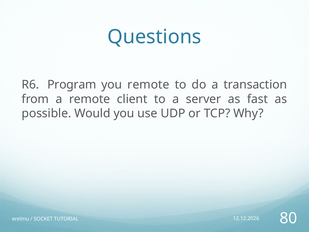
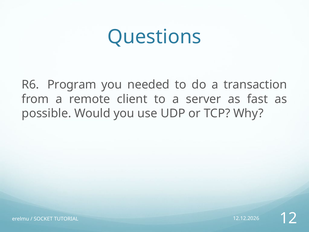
you remote: remote -> needed
80: 80 -> 12
